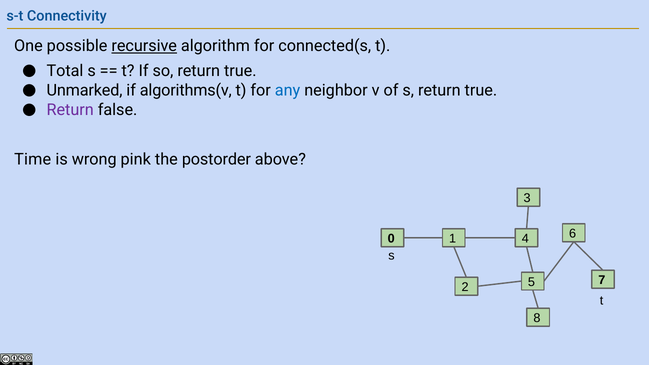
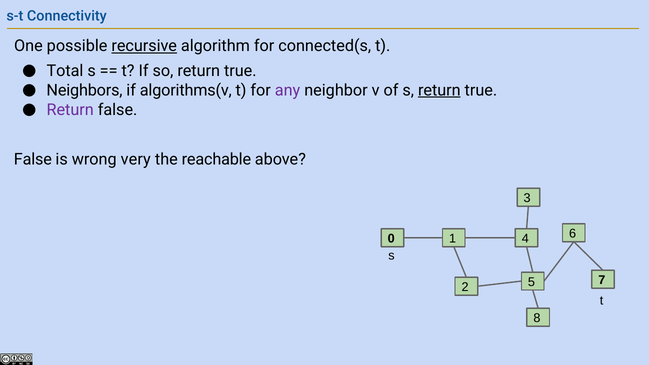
Unmarked: Unmarked -> Neighbors
any colour: blue -> purple
return at (439, 90) underline: none -> present
Time at (33, 160): Time -> False
pink: pink -> very
postorder: postorder -> reachable
